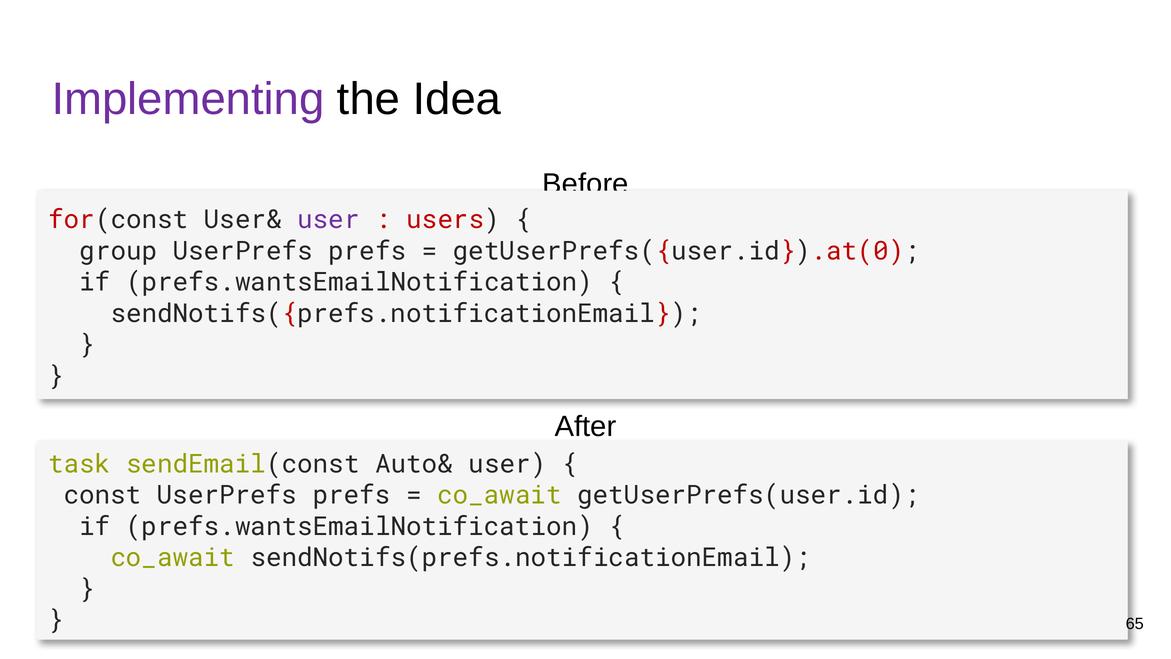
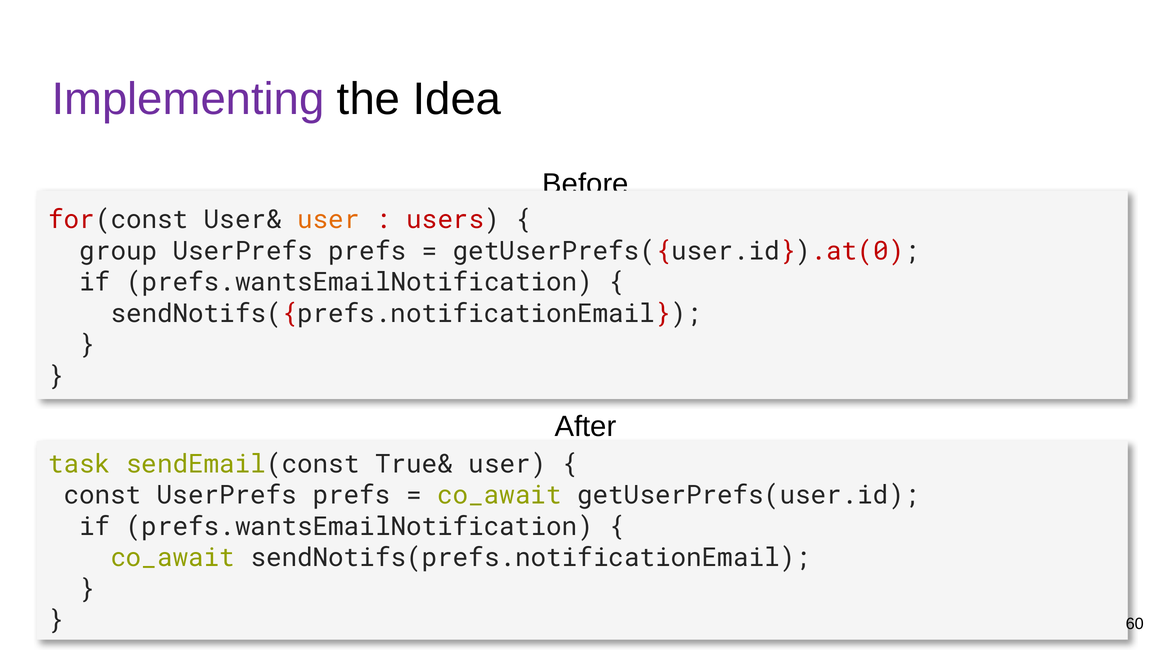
user at (328, 220) colour: purple -> orange
Auto&: Auto& -> True&
65: 65 -> 60
